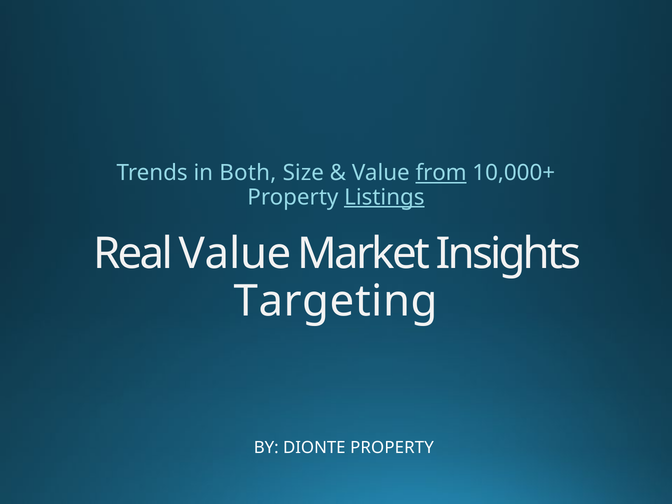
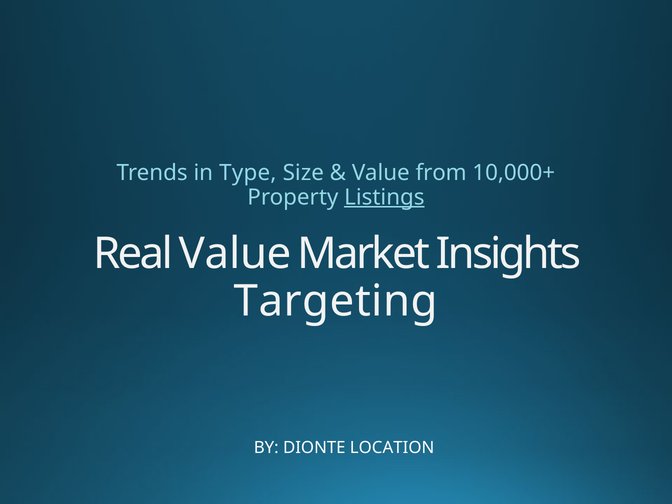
Both: Both -> Type
from underline: present -> none
DIONTE PROPERTY: PROPERTY -> LOCATION
